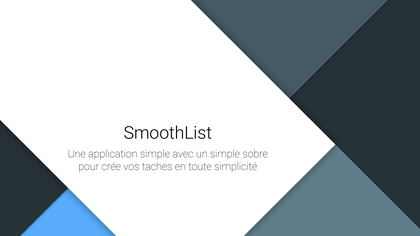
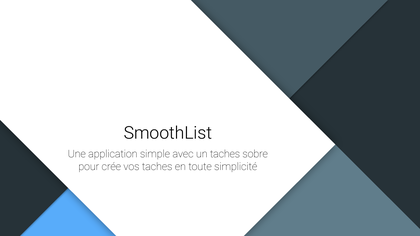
un simple: simple -> taches
